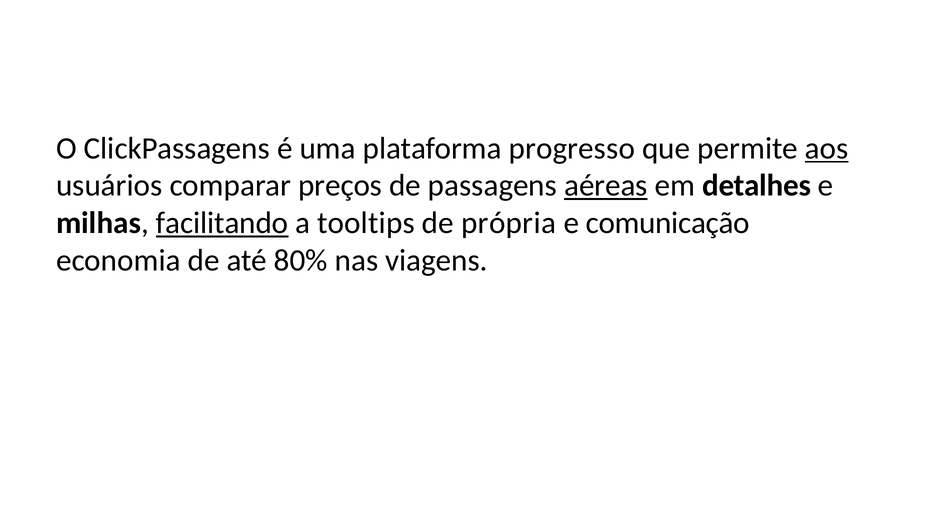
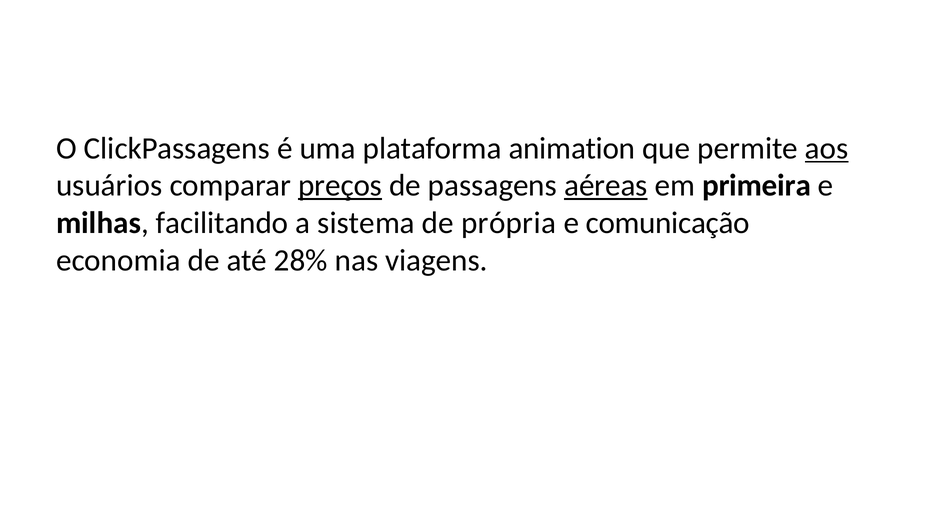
progresso: progresso -> animation
preços underline: none -> present
detalhes: detalhes -> primeira
facilitando underline: present -> none
tooltips: tooltips -> sistema
80%: 80% -> 28%
